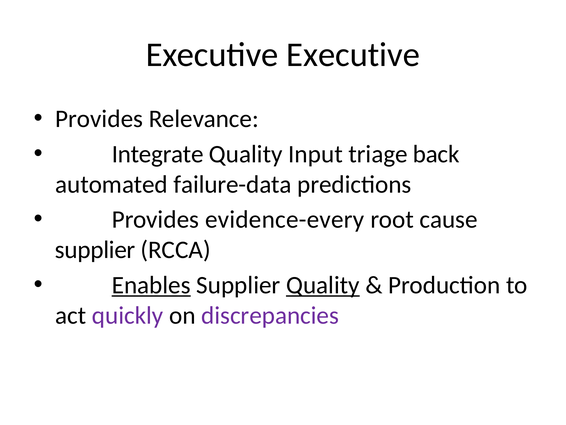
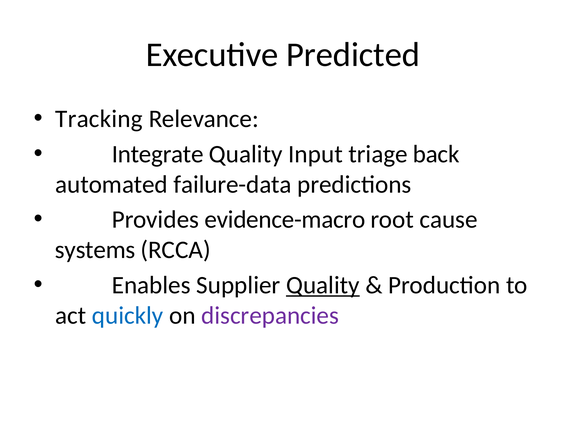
Executive Executive: Executive -> Predicted
Provides at (99, 119): Provides -> Tracking
evidence-every: evidence-every -> evidence-macro
supplier at (95, 250): supplier -> systems
Enables underline: present -> none
quickly colour: purple -> blue
